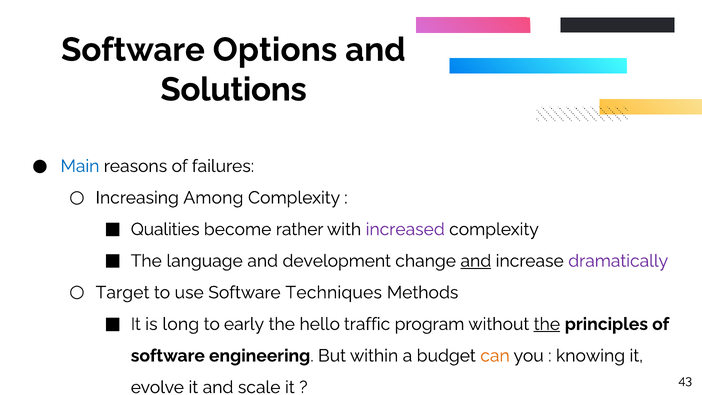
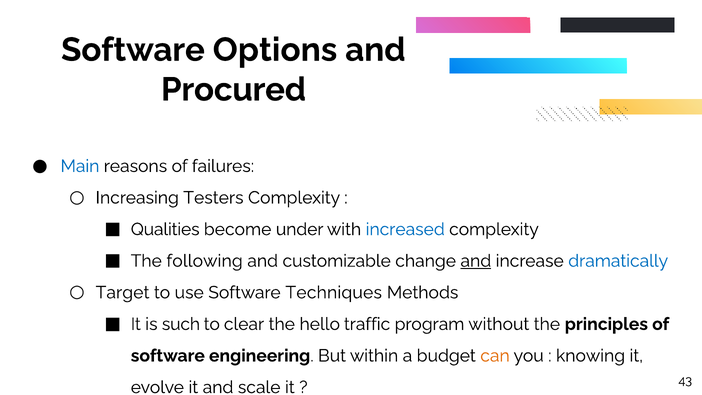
Solutions: Solutions -> Procured
Among: Among -> Testers
rather: rather -> under
increased colour: purple -> blue
language: language -> following
development: development -> customizable
dramatically colour: purple -> blue
long: long -> such
early: early -> clear
the at (547, 324) underline: present -> none
